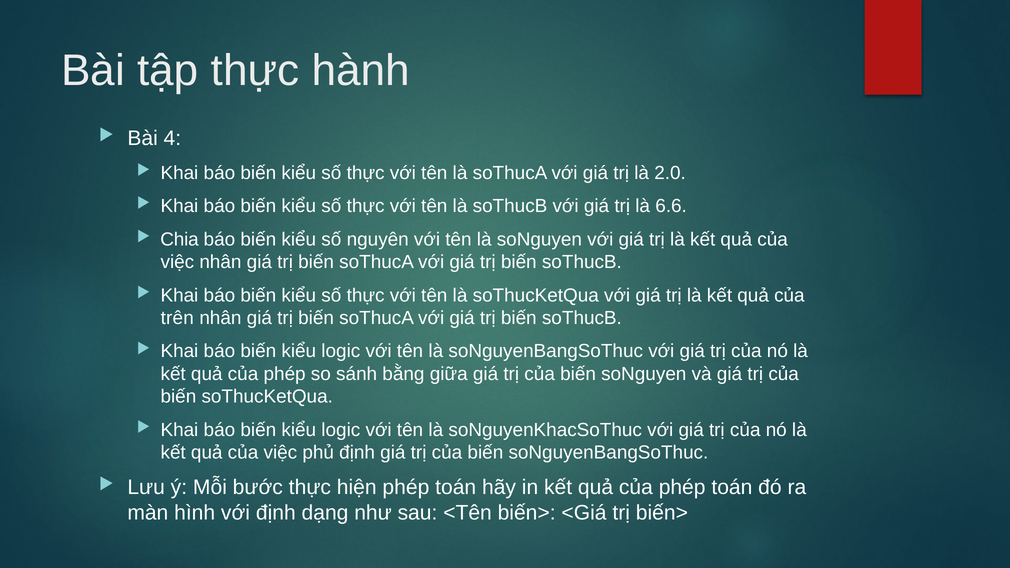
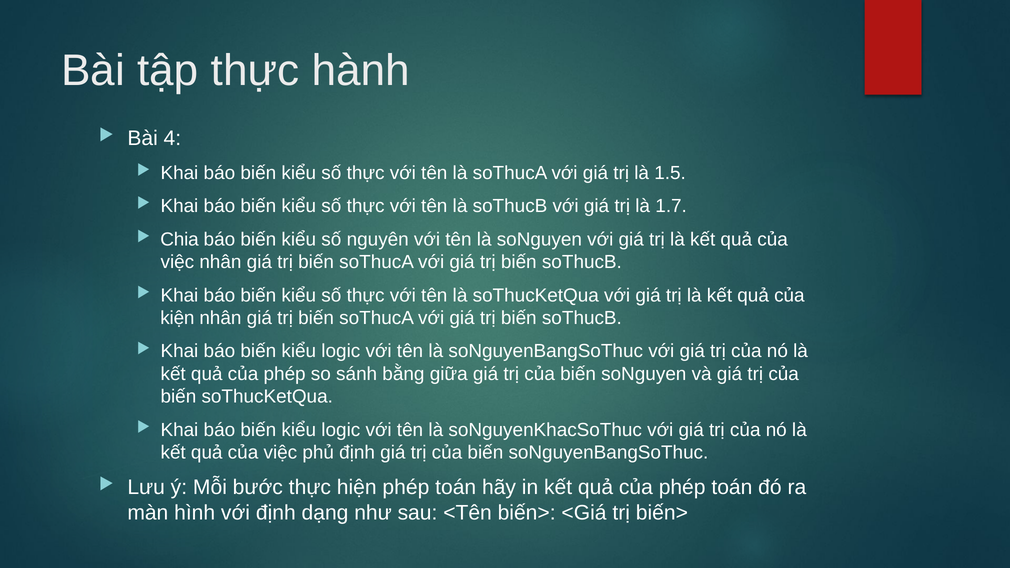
2.0: 2.0 -> 1.5
6.6: 6.6 -> 1.7
trên: trên -> kiện
